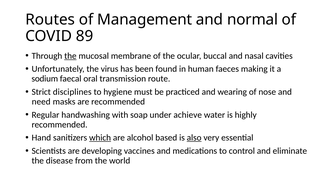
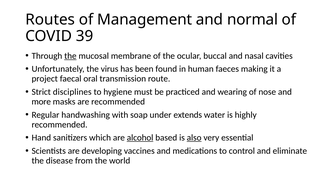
89: 89 -> 39
sodium: sodium -> project
need: need -> more
achieve: achieve -> extends
which underline: present -> none
alcohol underline: none -> present
